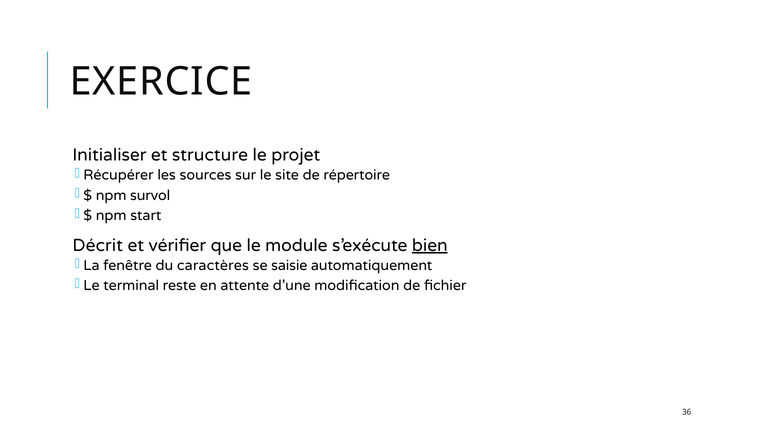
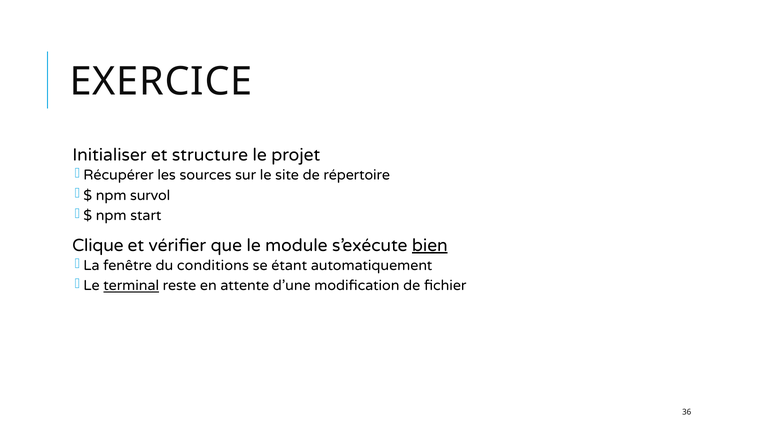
Décrit: Décrit -> Clique
caractères: caractères -> conditions
saisie: saisie -> étant
terminal underline: none -> present
